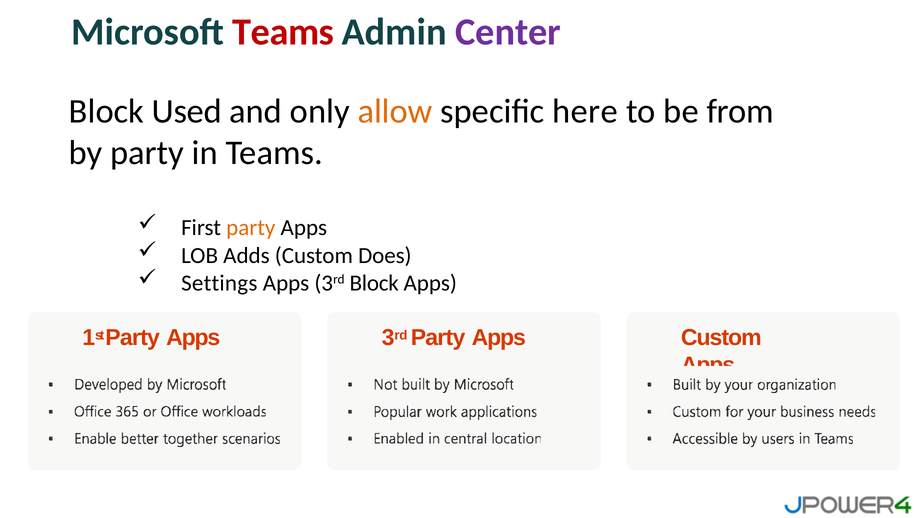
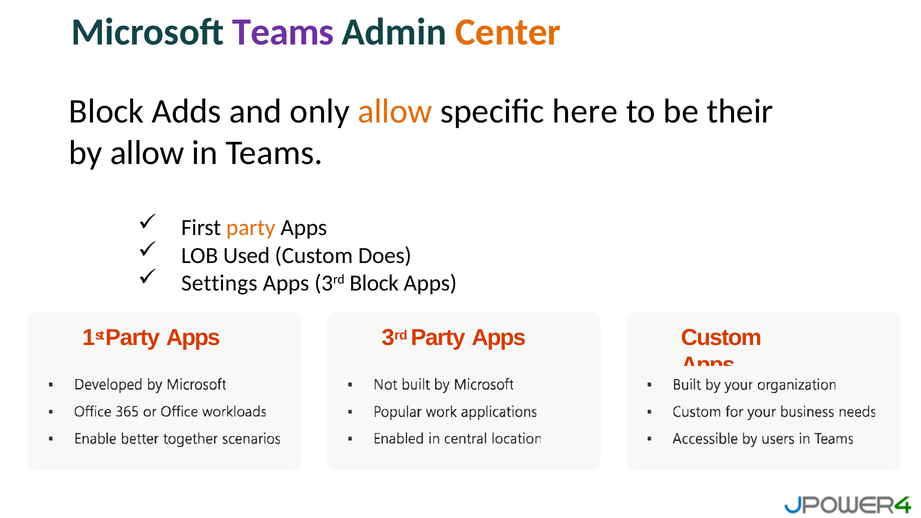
Teams at (283, 32) colour: red -> purple
Center colour: purple -> orange
Used: Used -> Adds
from: from -> their
by party: party -> allow
Adds: Adds -> Used
